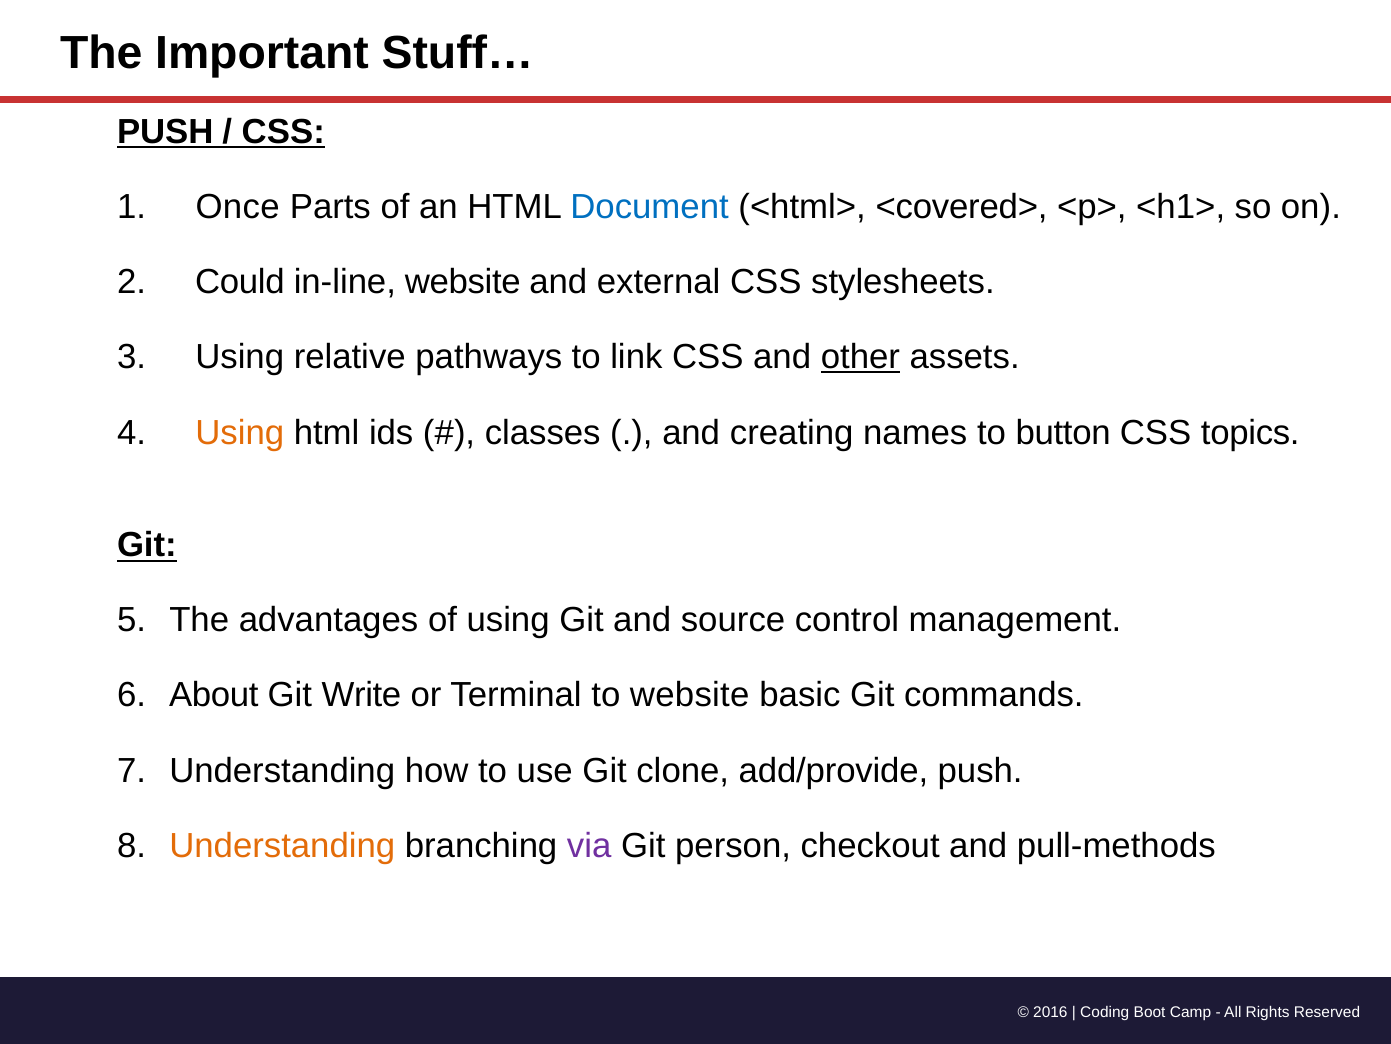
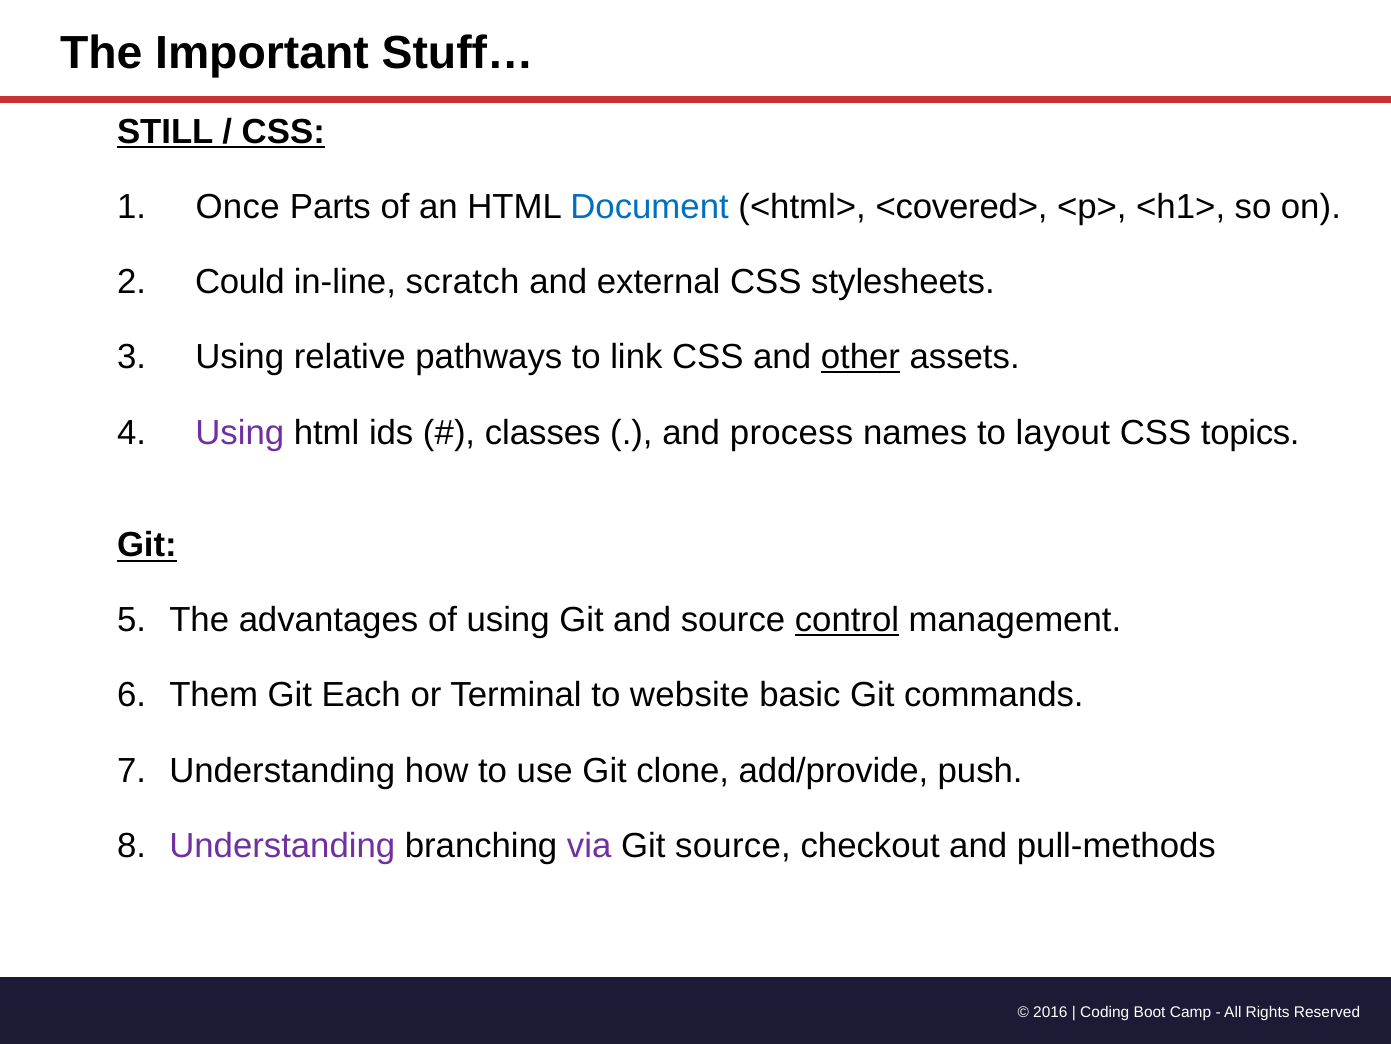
PUSH at (165, 132): PUSH -> STILL
in-line website: website -> scratch
Using at (240, 432) colour: orange -> purple
creating: creating -> process
button: button -> layout
control underline: none -> present
About: About -> Them
Write: Write -> Each
Understanding at (282, 845) colour: orange -> purple
Git person: person -> source
